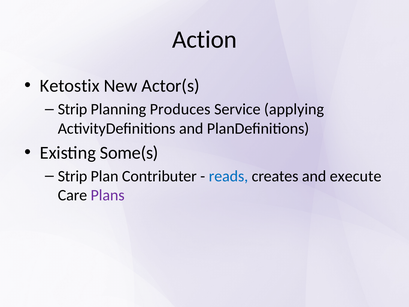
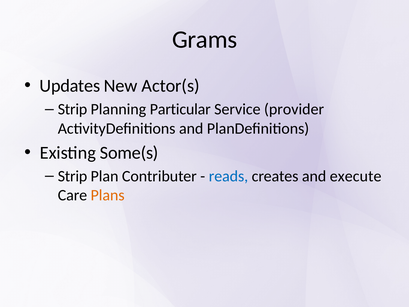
Action: Action -> Grams
Ketostix: Ketostix -> Updates
Produces: Produces -> Particular
applying: applying -> provider
Plans colour: purple -> orange
